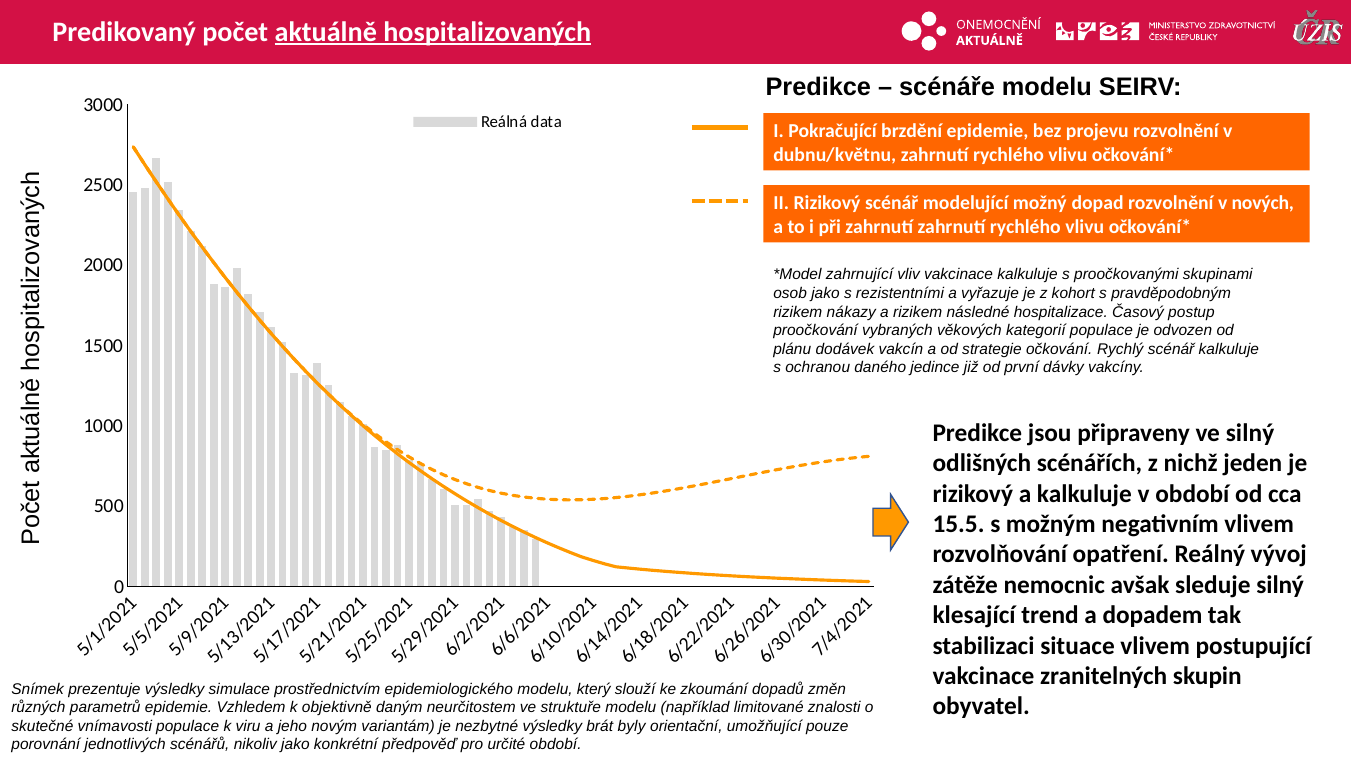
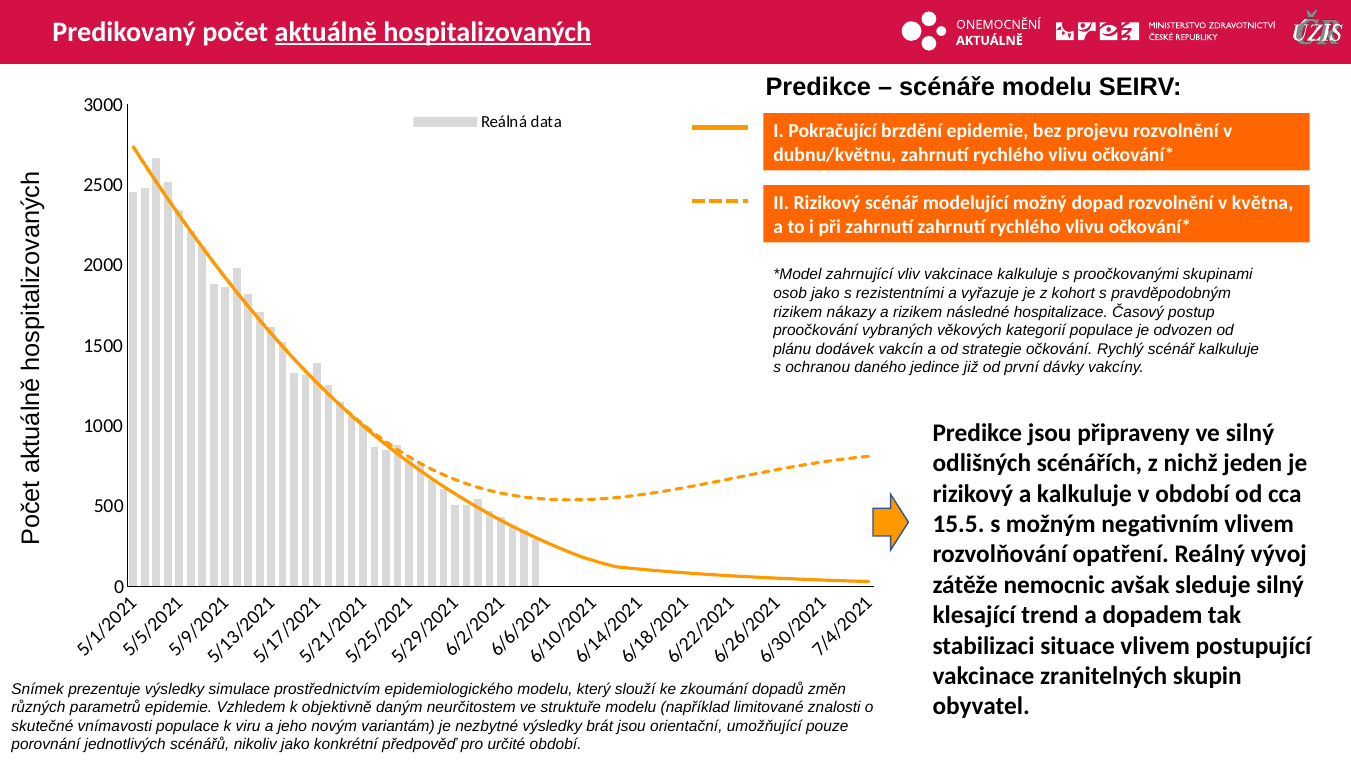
nových: nových -> května
brát byly: byly -> jsou
